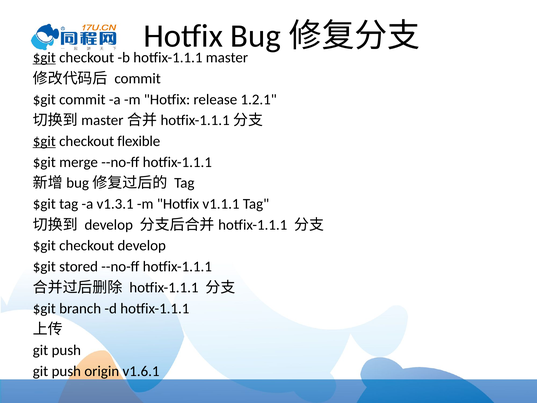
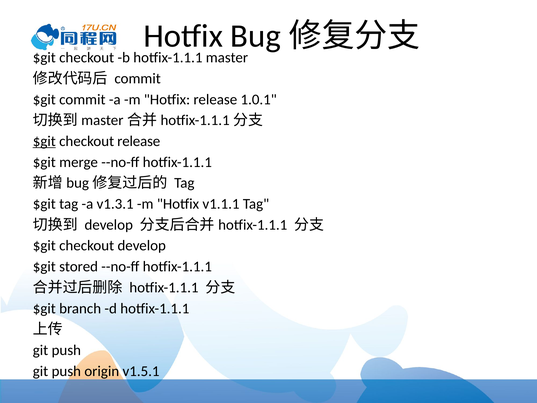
$git at (44, 58) underline: present -> none
1.2.1: 1.2.1 -> 1.0.1
checkout flexible: flexible -> release
v1.6.1: v1.6.1 -> v1.5.1
